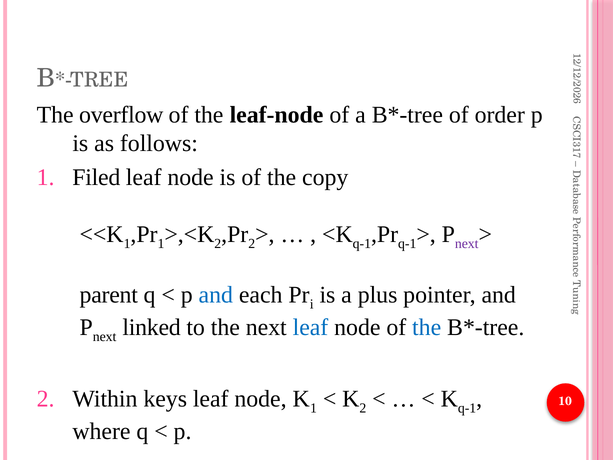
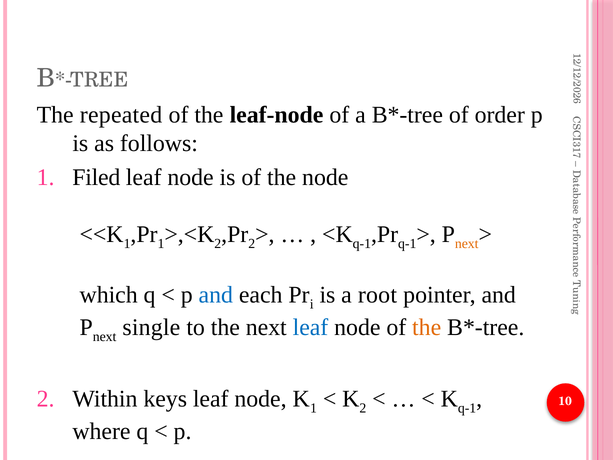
overflow: overflow -> repeated
the copy: copy -> node
next at (467, 243) colour: purple -> orange
parent: parent -> which
plus: plus -> root
linked: linked -> single
the at (427, 327) colour: blue -> orange
